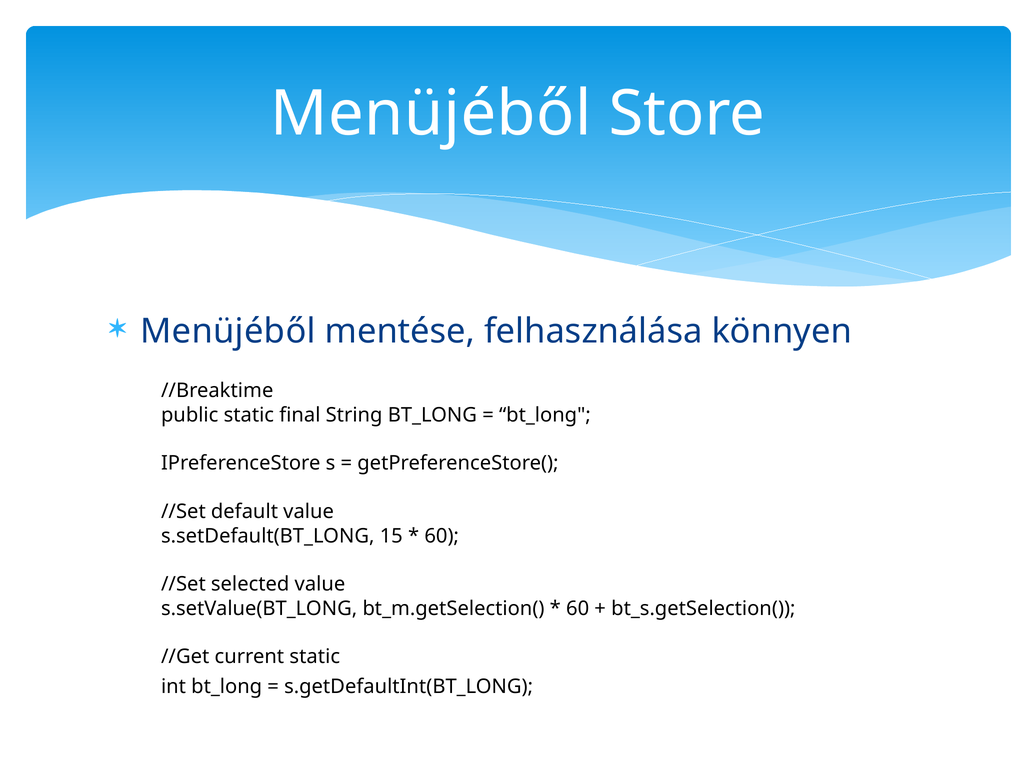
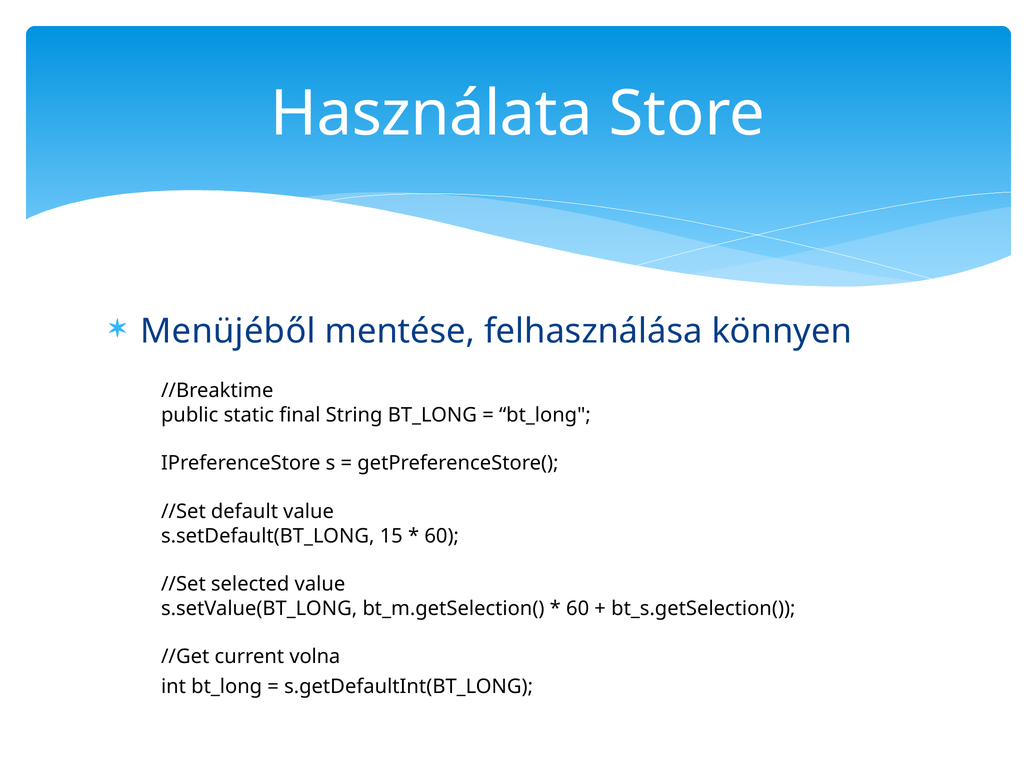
Menüjéből at (431, 114): Menüjéből -> Használata
current static: static -> volna
